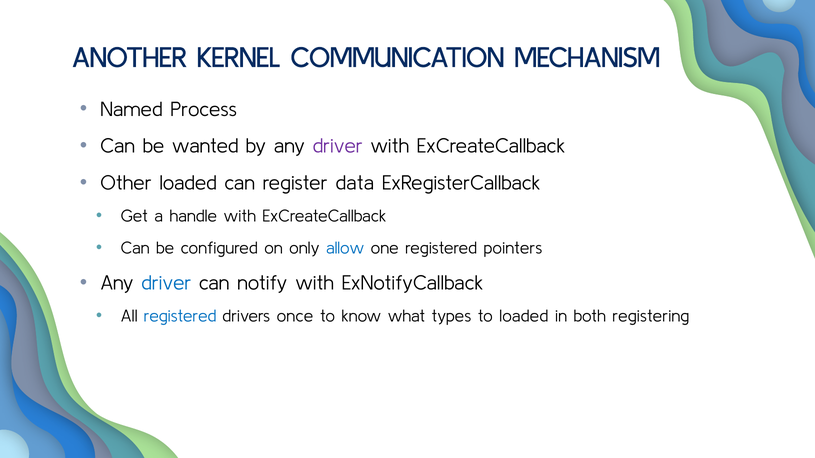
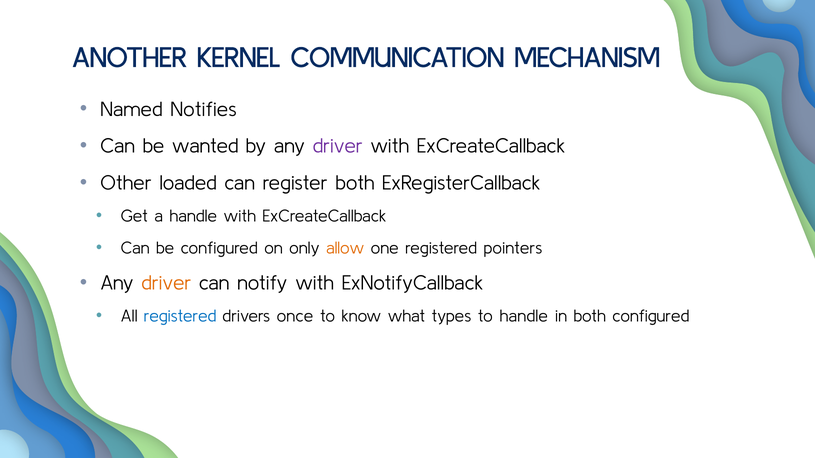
Process: Process -> Notifies
register data: data -> both
allow colour: blue -> orange
driver at (166, 283) colour: blue -> orange
to loaded: loaded -> handle
both registering: registering -> configured
